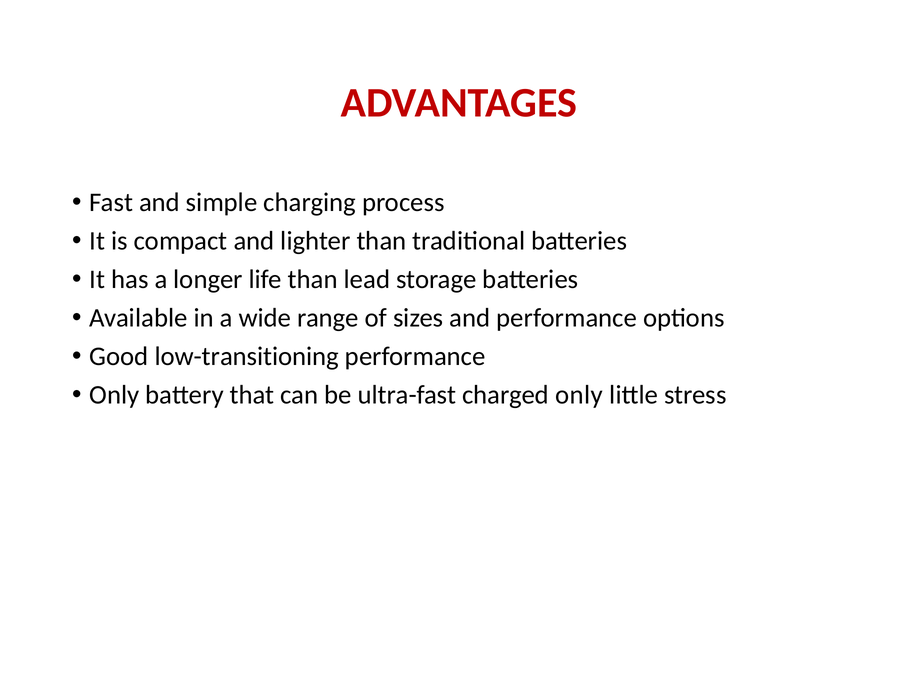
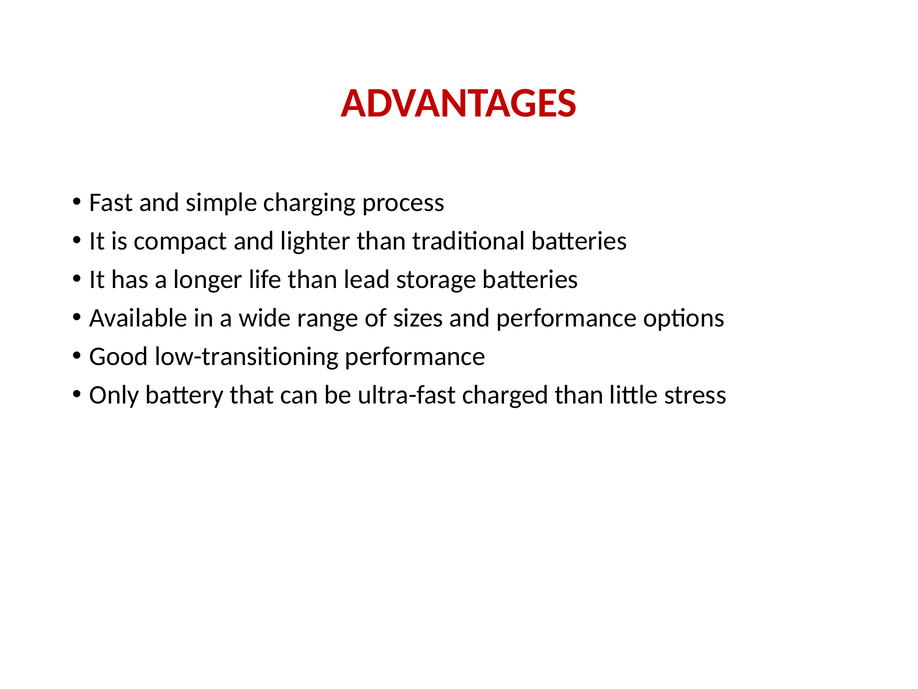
charged only: only -> than
